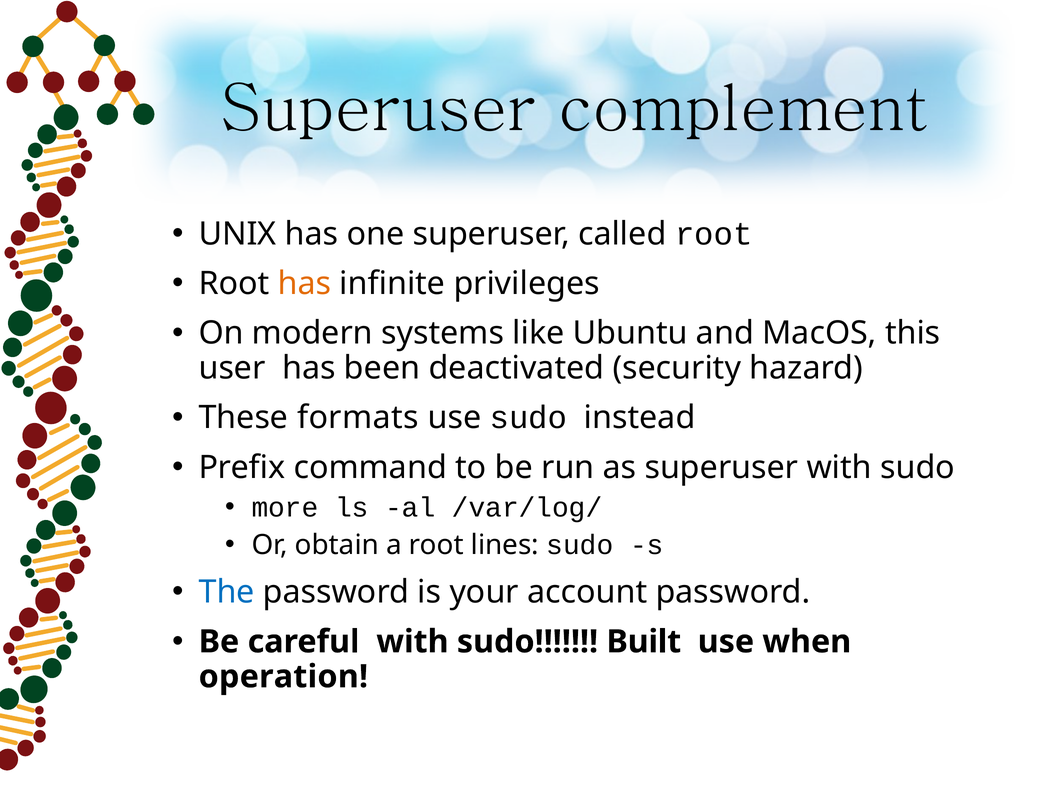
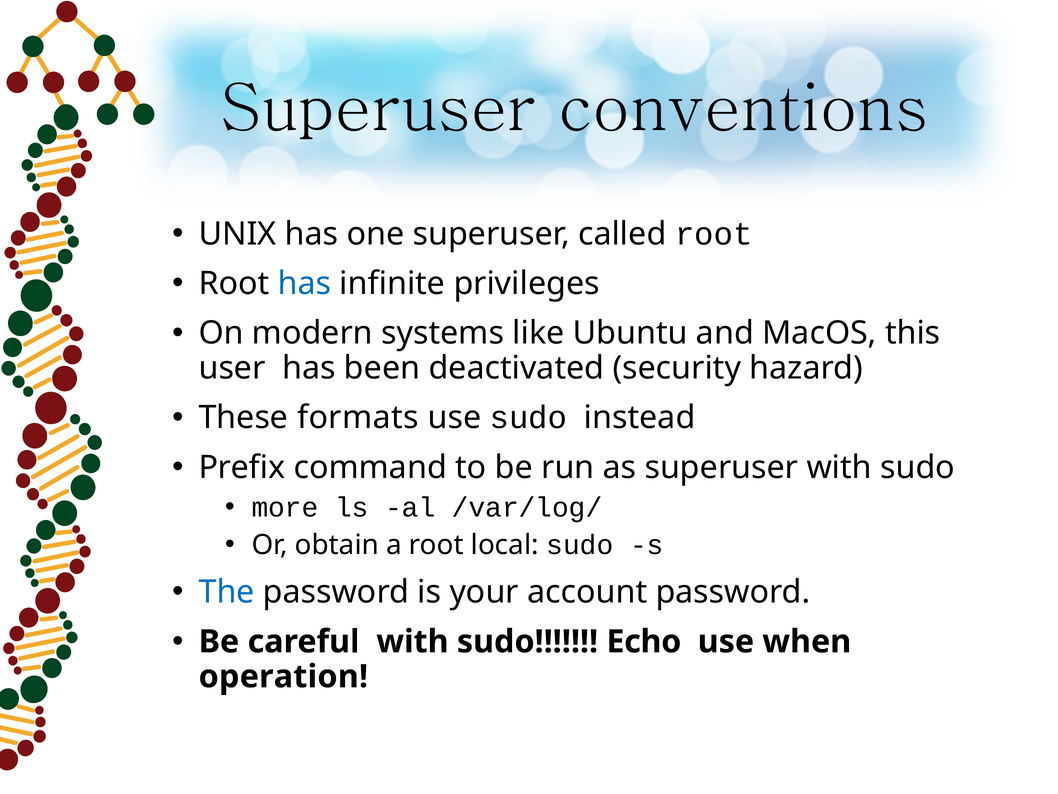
complement: complement -> conventions
has at (304, 283) colour: orange -> blue
lines: lines -> local
Built: Built -> Echo
